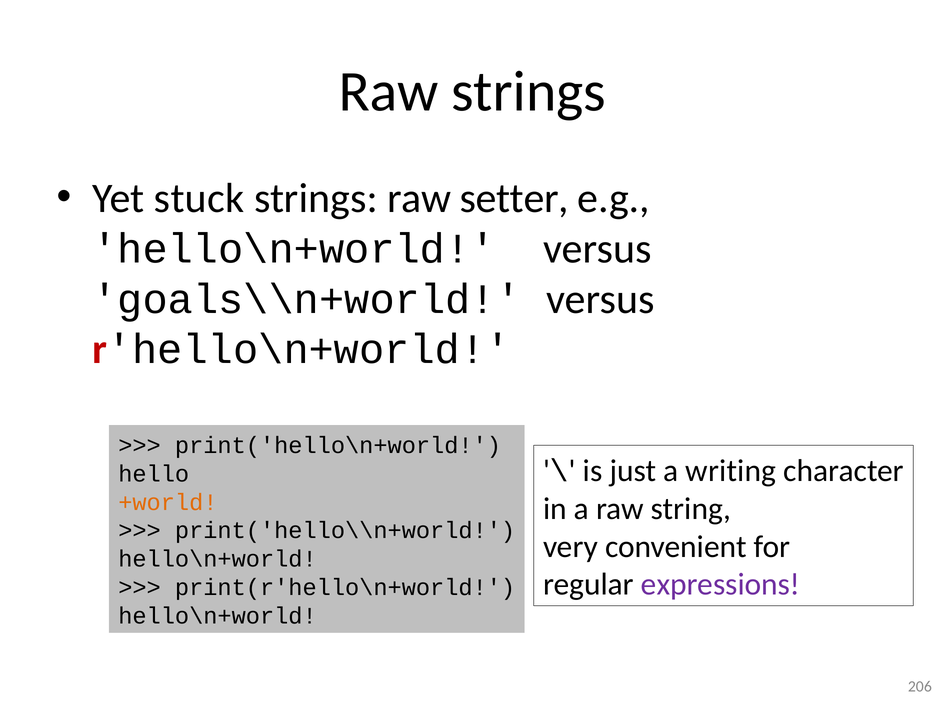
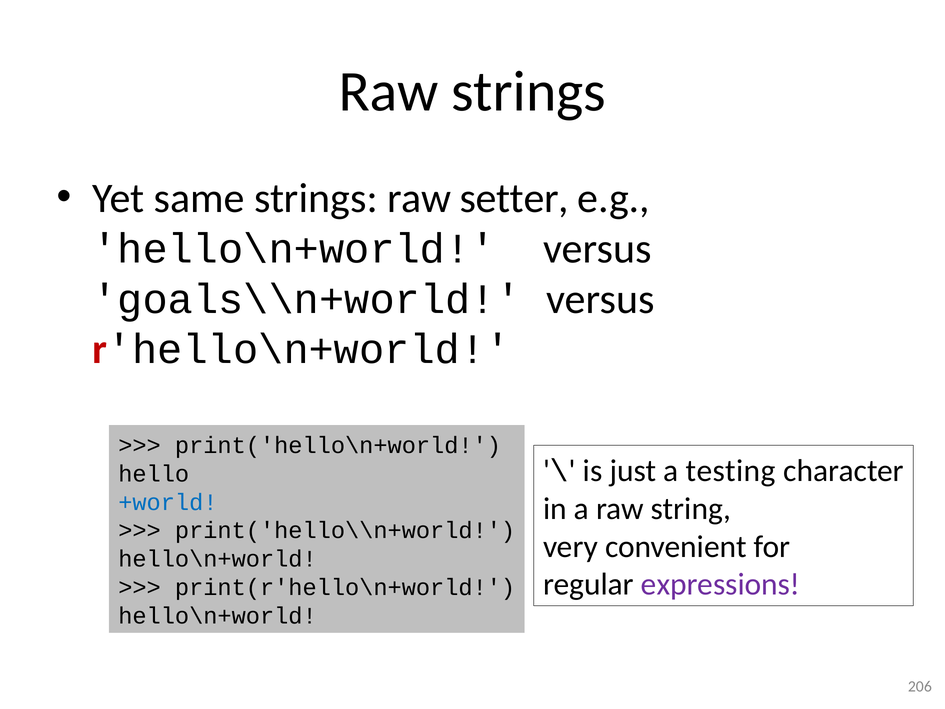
stuck: stuck -> same
writing: writing -> testing
+world colour: orange -> blue
